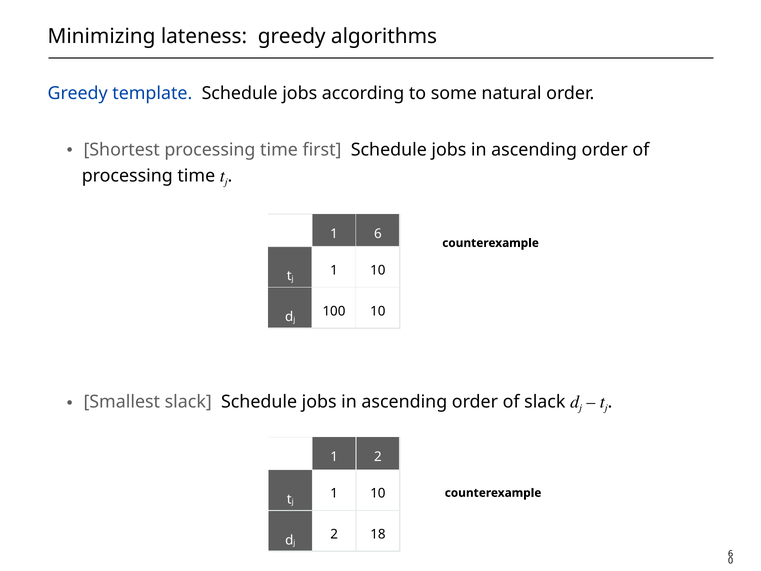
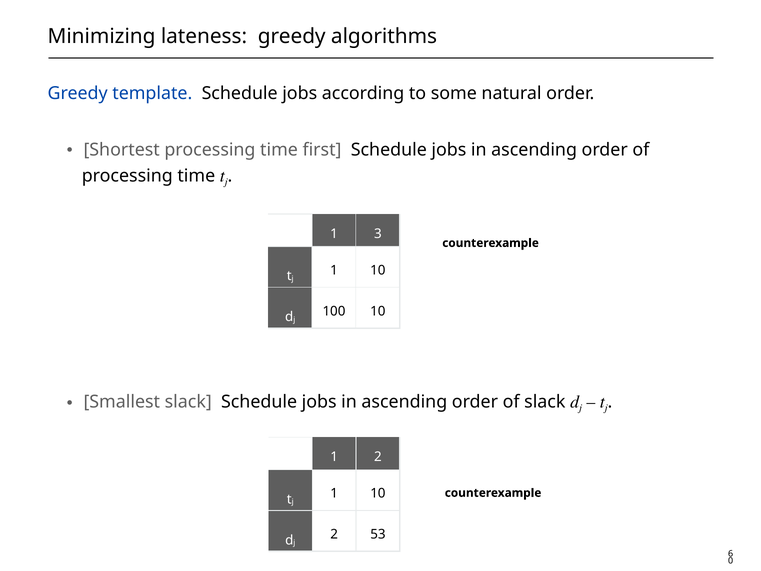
1 6: 6 -> 3
18: 18 -> 53
